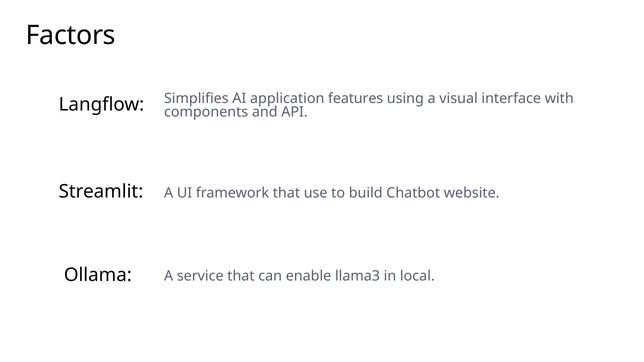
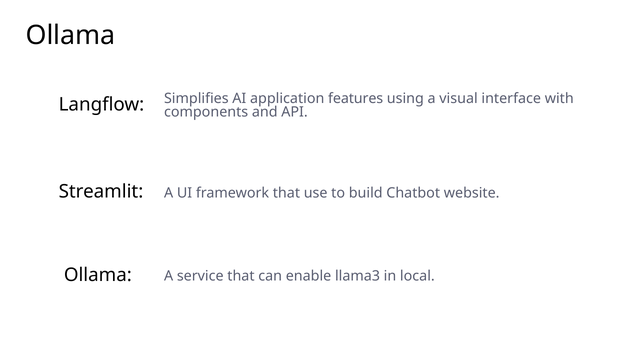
Factors at (71, 35): Factors -> Ollama
